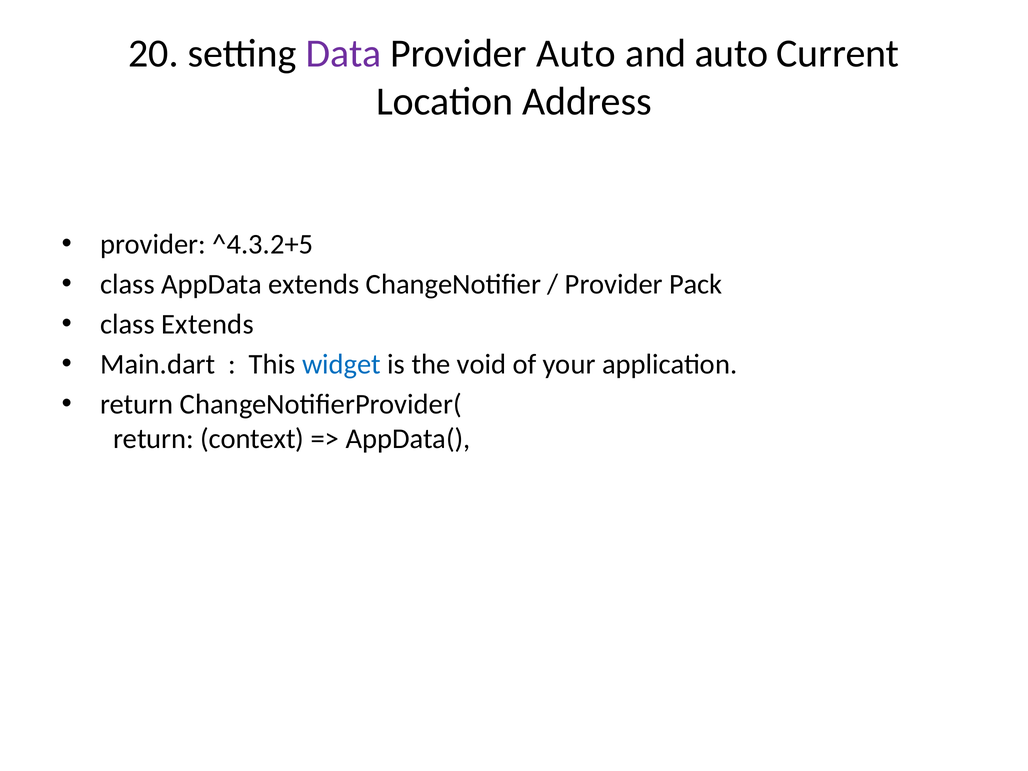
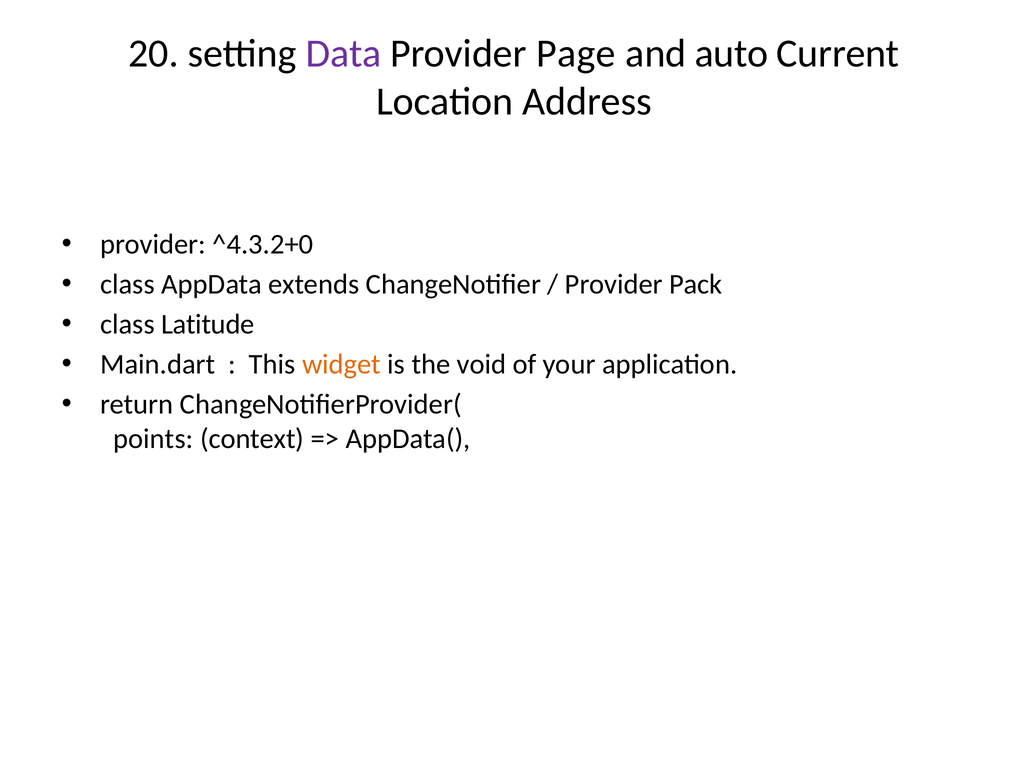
Provider Auto: Auto -> Page
^4.3.2+5: ^4.3.2+5 -> ^4.3.2+0
class Extends: Extends -> Latitude
widget colour: blue -> orange
return at (153, 439): return -> points
